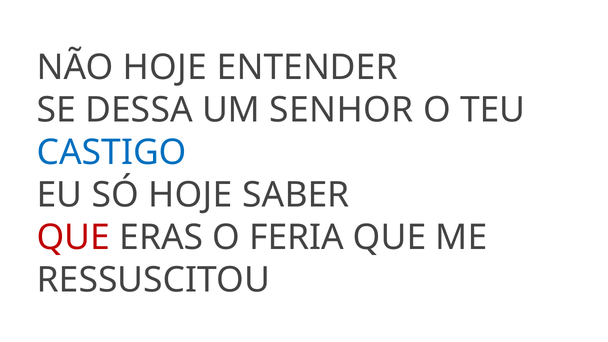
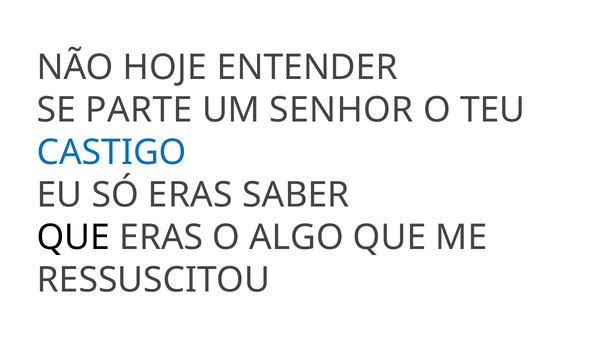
DESSA: DESSA -> PARTE
SÓ HOJE: HOJE -> ERAS
QUE at (73, 238) colour: red -> black
FERIA: FERIA -> ALGO
